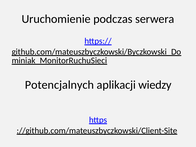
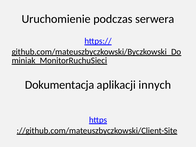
Potencjalnych: Potencjalnych -> Dokumentacja
wiedzy: wiedzy -> innych
